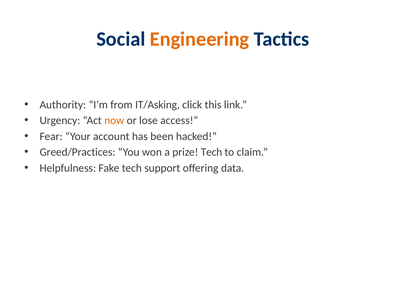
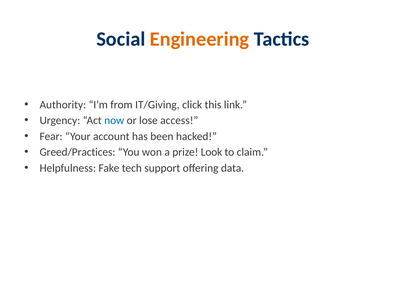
IT/Asking: IT/Asking -> IT/Giving
now colour: orange -> blue
prize Tech: Tech -> Look
